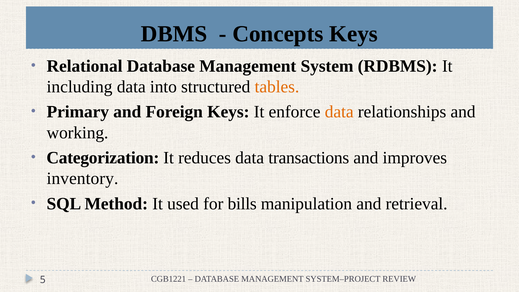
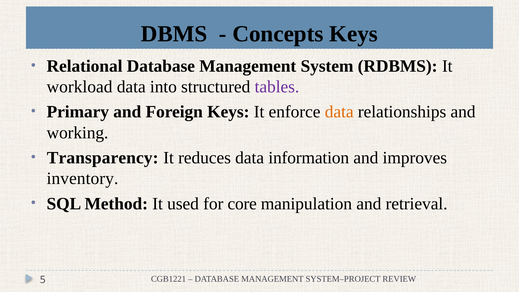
including: including -> workload
tables colour: orange -> purple
Categorization: Categorization -> Transparency
transactions: transactions -> information
bills: bills -> core
